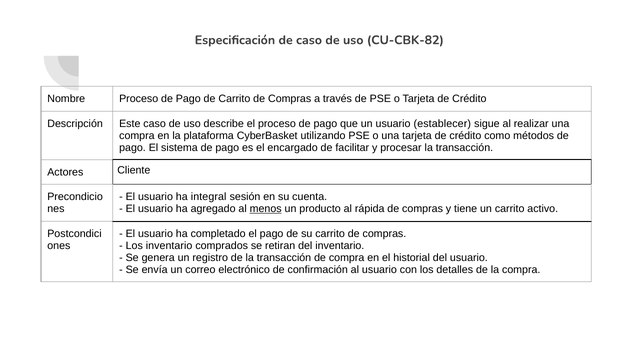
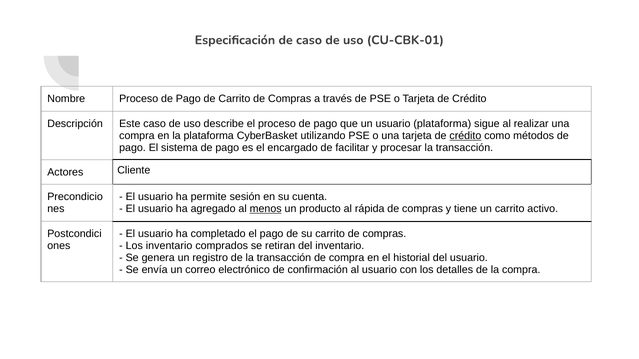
CU-CBK-82: CU-CBK-82 -> CU-CBK-01
usuario establecer: establecer -> plataforma
crédito at (465, 136) underline: none -> present
integral: integral -> permite
